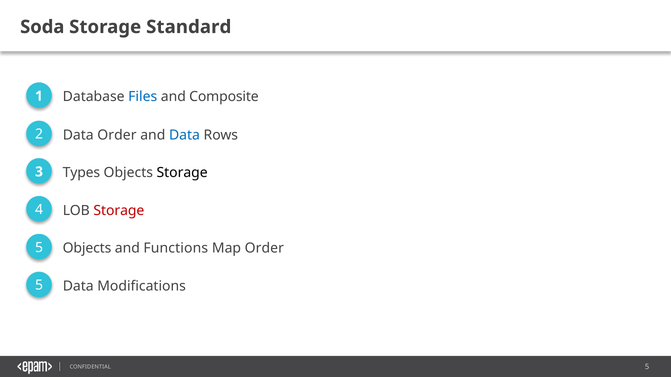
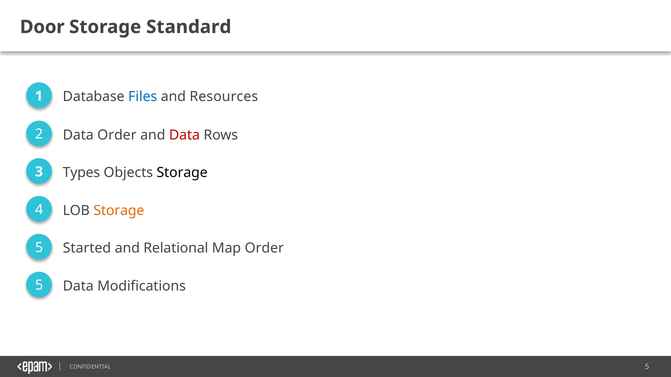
Soda: Soda -> Door
Composite: Composite -> Resources
Data at (184, 135) colour: blue -> red
Storage at (119, 211) colour: red -> orange
Objects at (87, 249): Objects -> Started
Functions: Functions -> Relational
